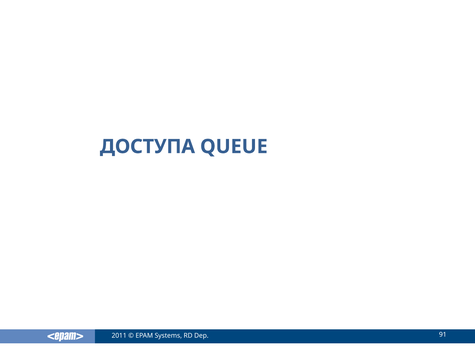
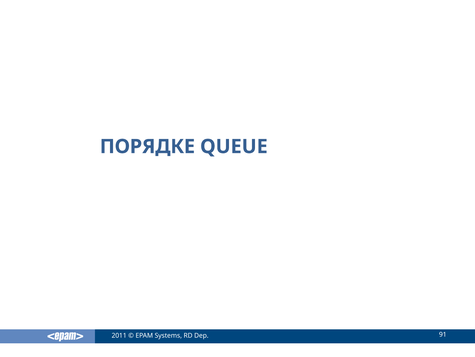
ДОСТУПА: ДОСТУПА -> ПОРЯДКЕ
